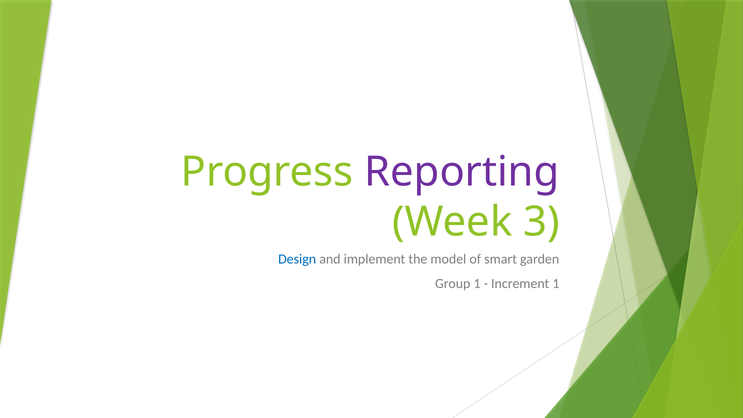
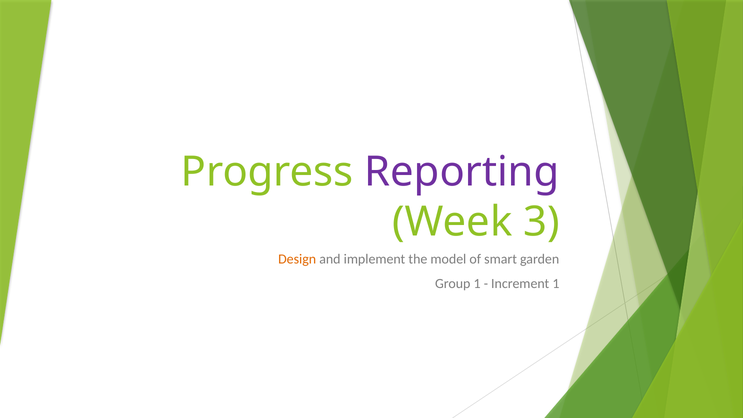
Design colour: blue -> orange
